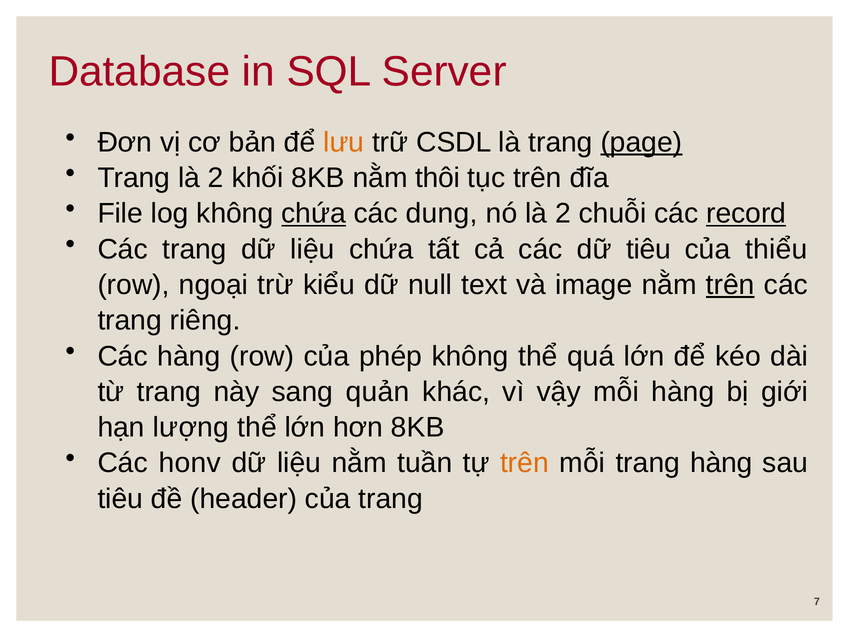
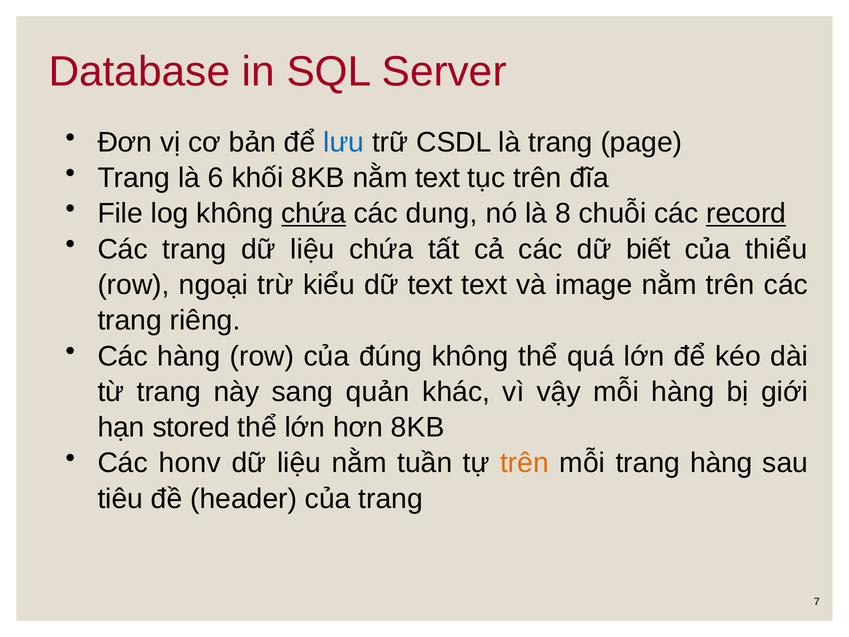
lưu colour: orange -> blue
page underline: present -> none
Trang là 2: 2 -> 6
nằm thôi: thôi -> text
nó là 2: 2 -> 8
dữ tiêu: tiêu -> biết
dữ null: null -> text
trên at (730, 285) underline: present -> none
phép: phép -> đúng
lượng: lượng -> stored
